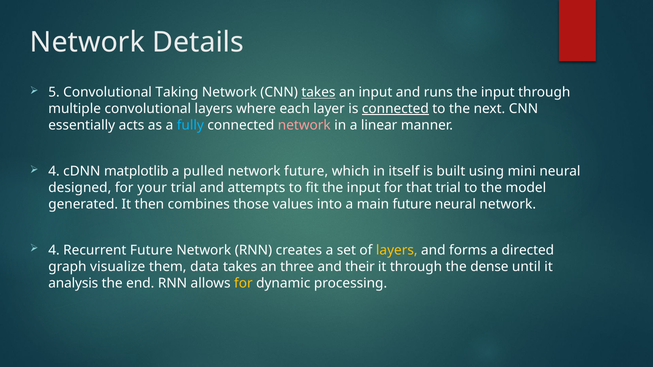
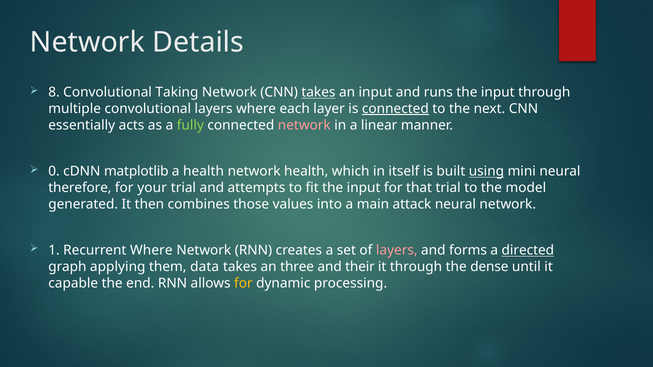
5: 5 -> 8
fully colour: light blue -> light green
4 at (54, 172): 4 -> 0
a pulled: pulled -> health
network future: future -> health
using underline: none -> present
designed: designed -> therefore
main future: future -> attack
4 at (54, 251): 4 -> 1
Recurrent Future: Future -> Where
layers at (397, 251) colour: yellow -> pink
directed underline: none -> present
visualize: visualize -> applying
analysis: analysis -> capable
